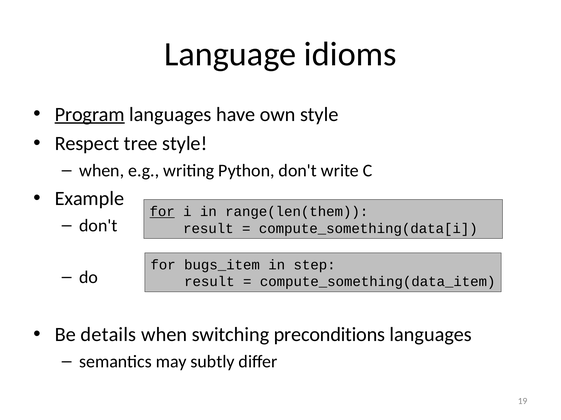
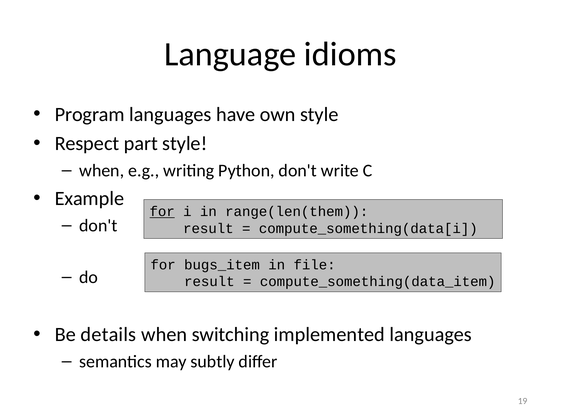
Program underline: present -> none
tree: tree -> part
step: step -> file
preconditions: preconditions -> implemented
